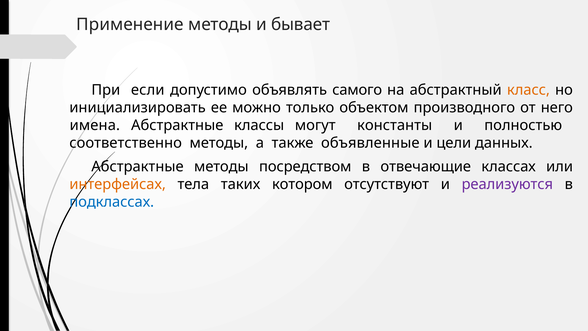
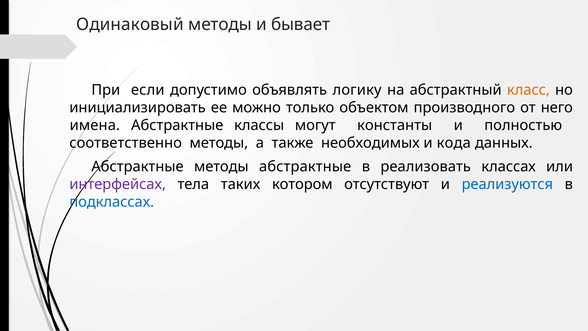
Применение: Применение -> Одинаковый
самого: самого -> логику
объявленные: объявленные -> необходимых
цели: цели -> кода
методы посредством: посредством -> абстрактные
отвечающие: отвечающие -> реализовать
интерфейсах colour: orange -> purple
реализуются colour: purple -> blue
